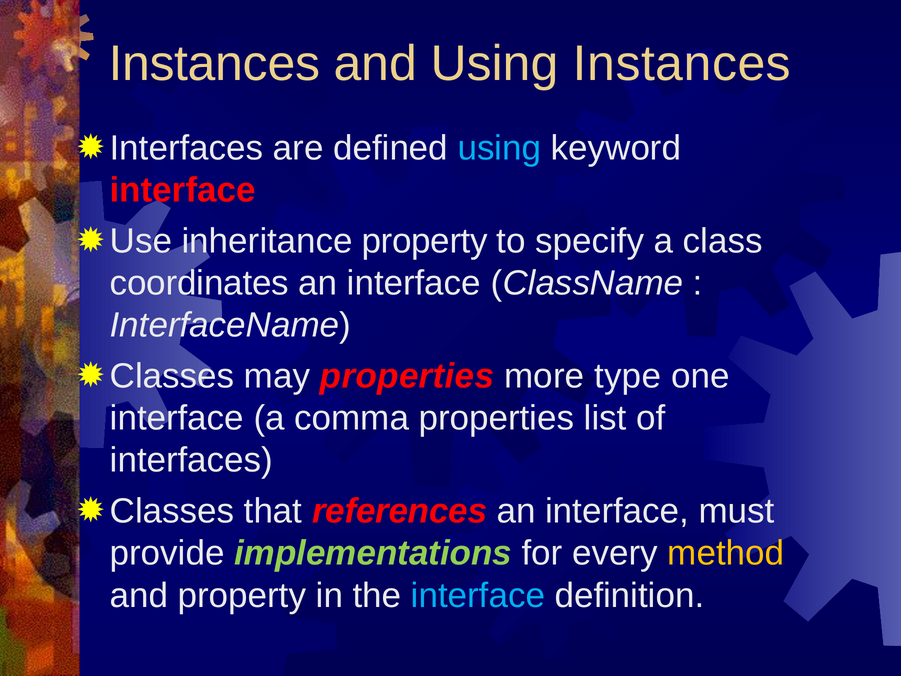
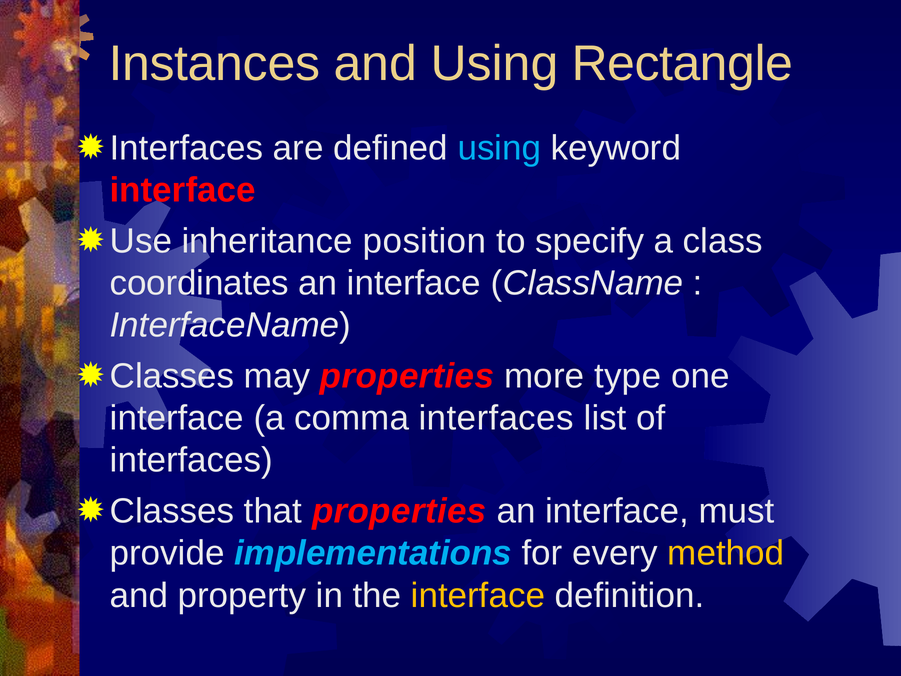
Using Instances: Instances -> Rectangle
inheritance property: property -> position
comma properties: properties -> interfaces
that references: references -> properties
implementations colour: light green -> light blue
interface at (478, 595) colour: light blue -> yellow
